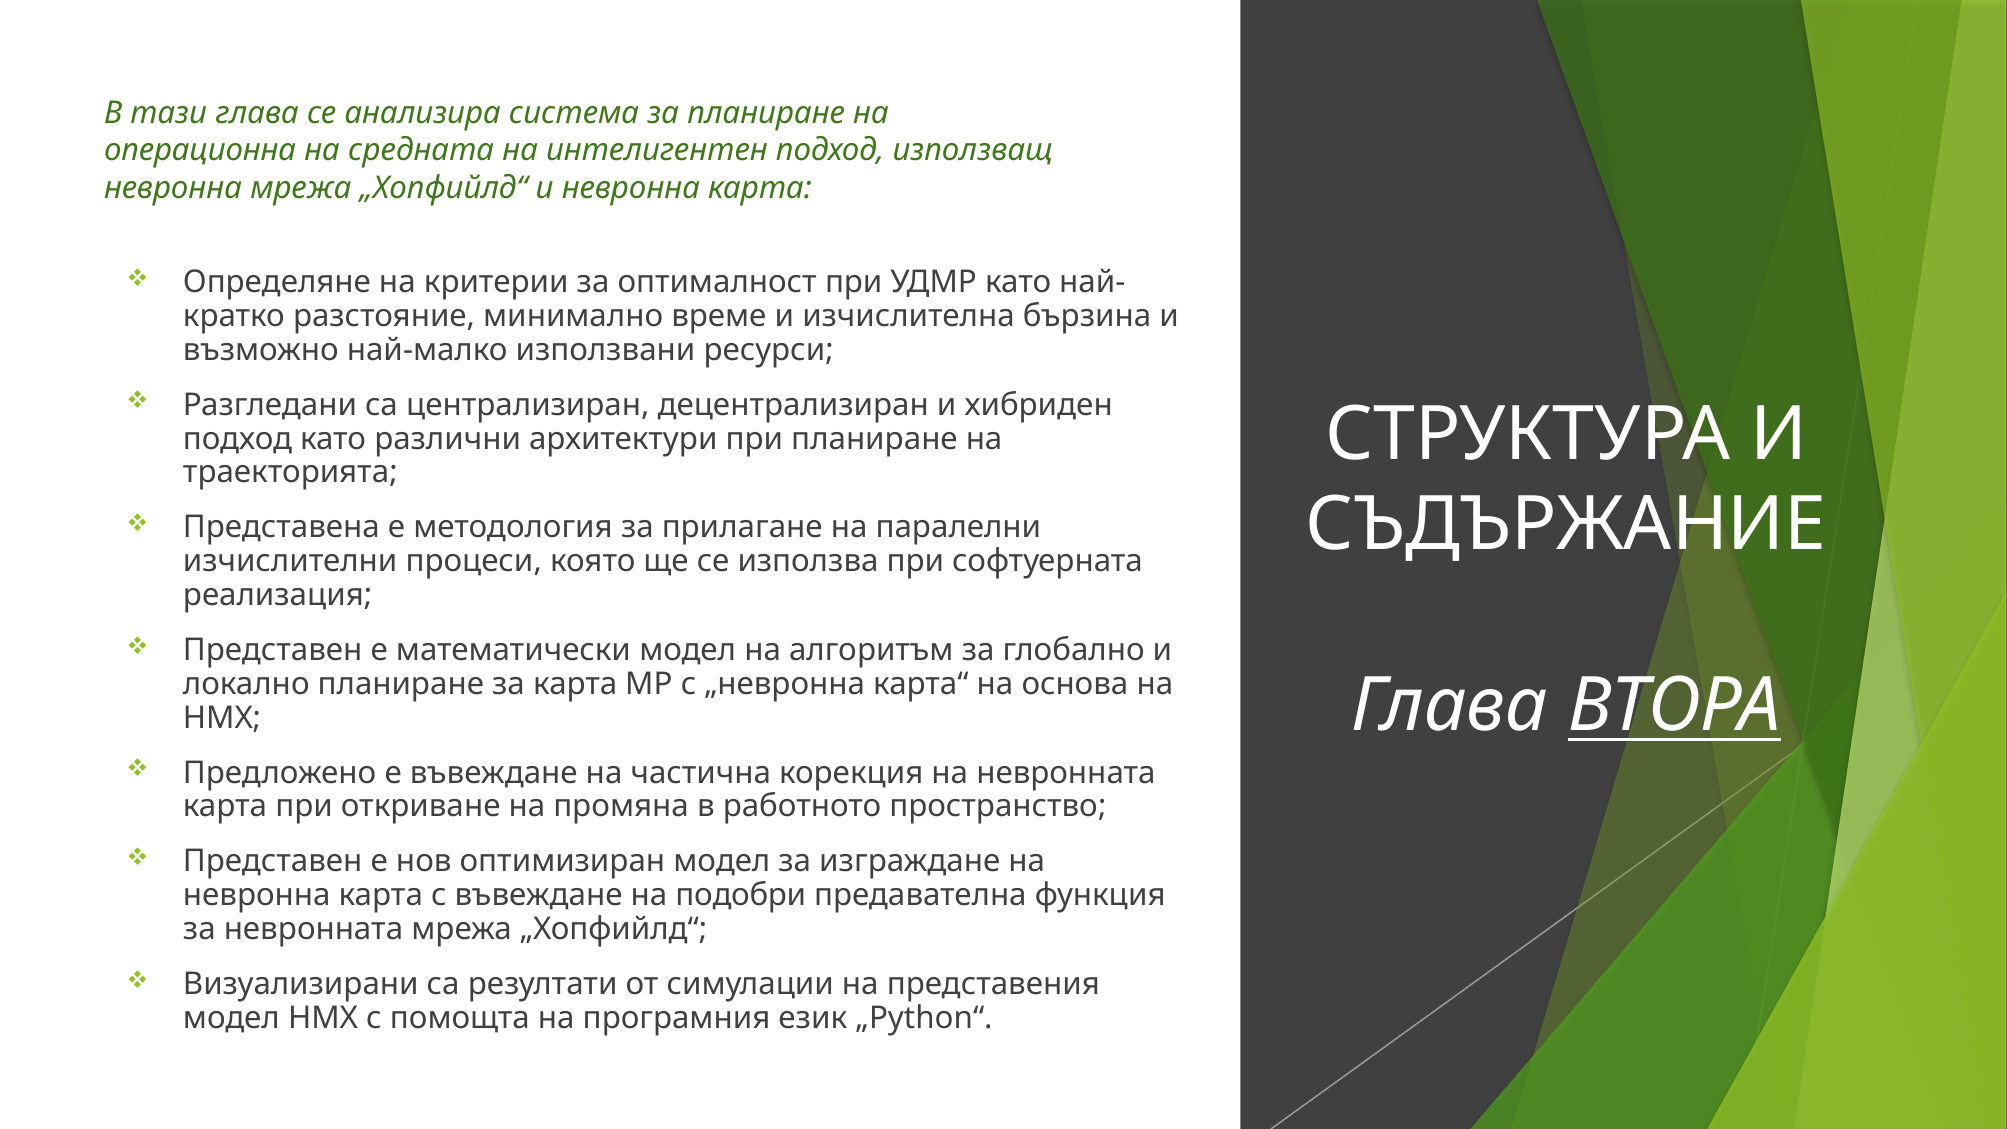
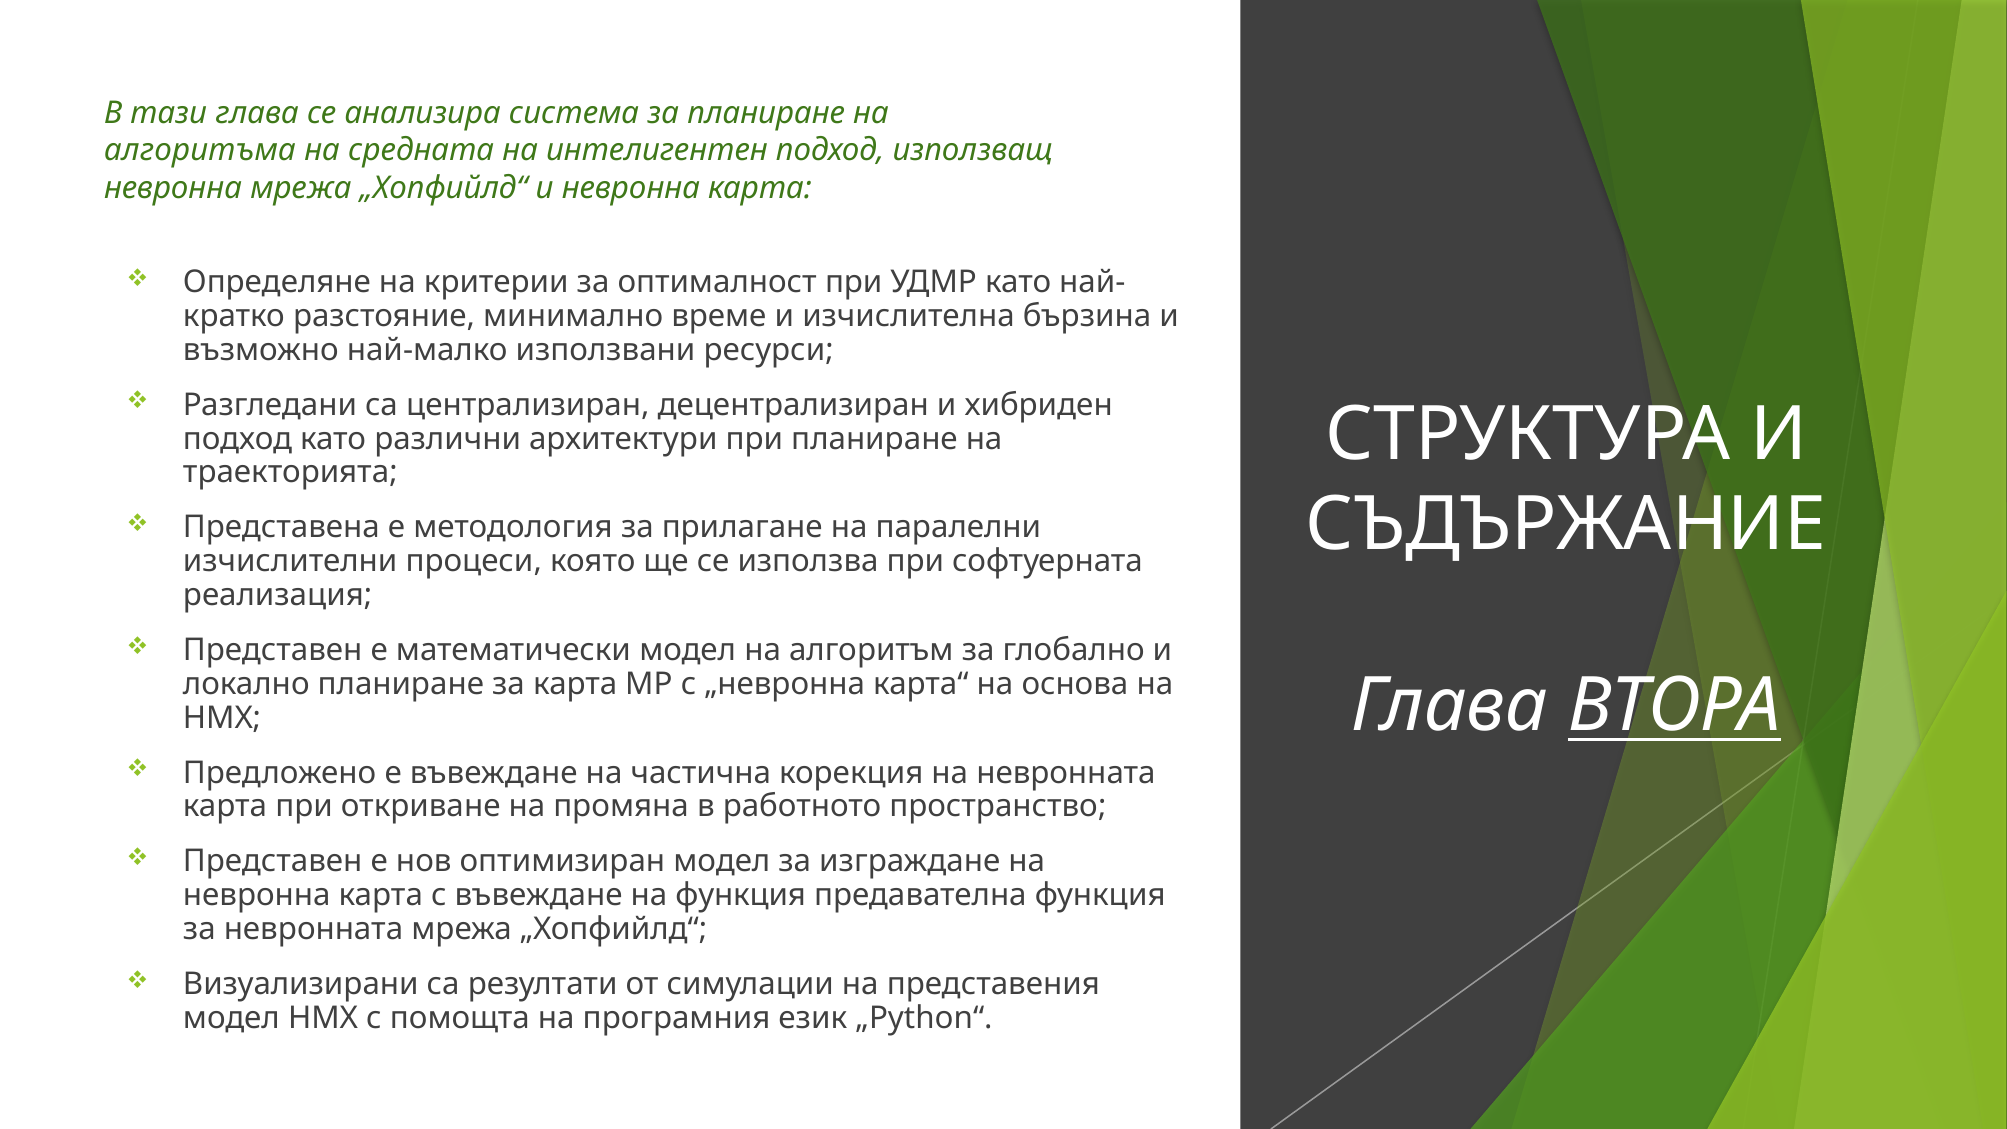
операционна: операционна -> алгоритъма
на подобри: подобри -> функция
